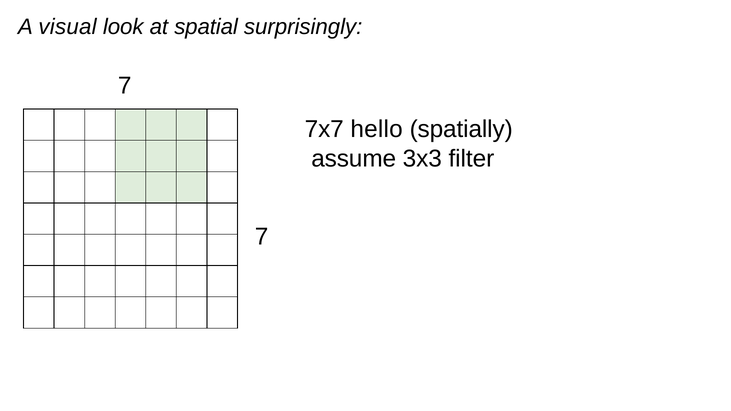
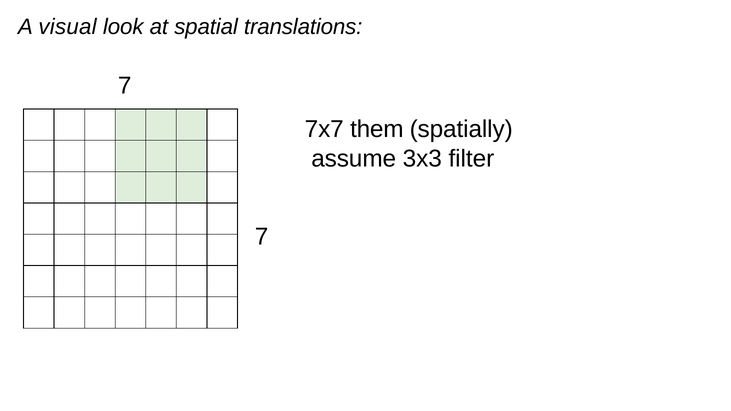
surprisingly: surprisingly -> translations
hello: hello -> them
